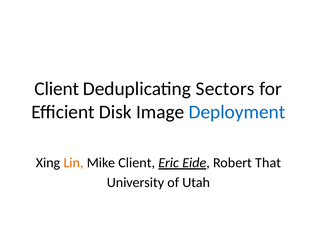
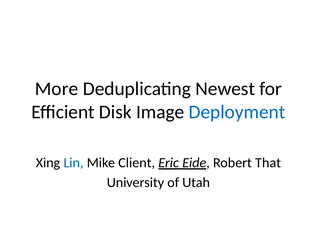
Client at (57, 89): Client -> More
Sectors: Sectors -> Newest
Lin colour: orange -> blue
